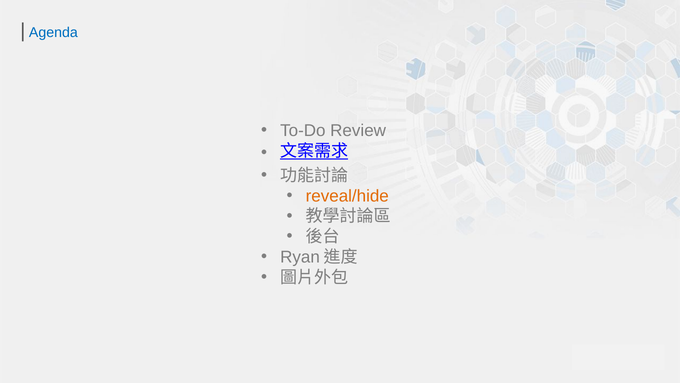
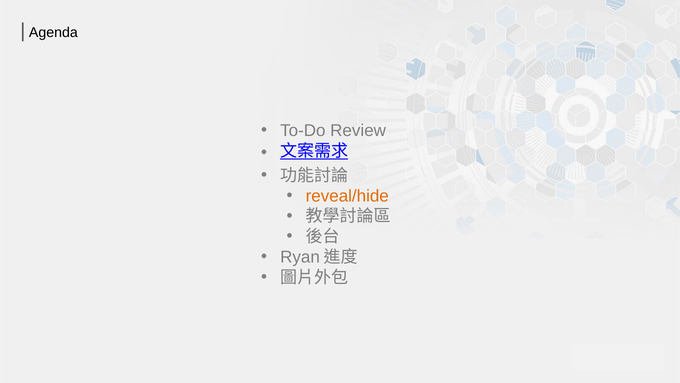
Agenda colour: blue -> black
